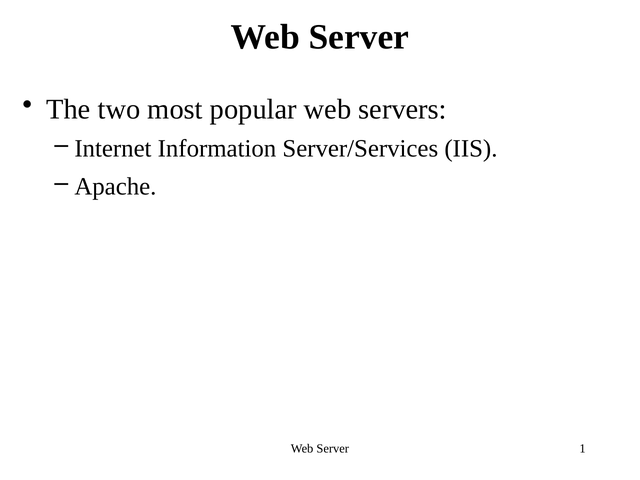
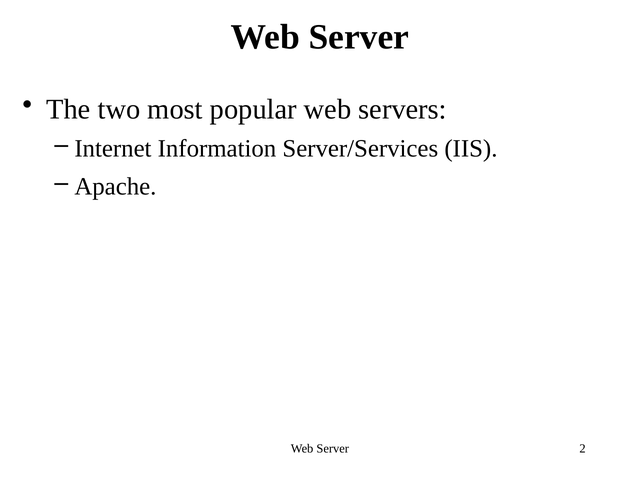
1: 1 -> 2
